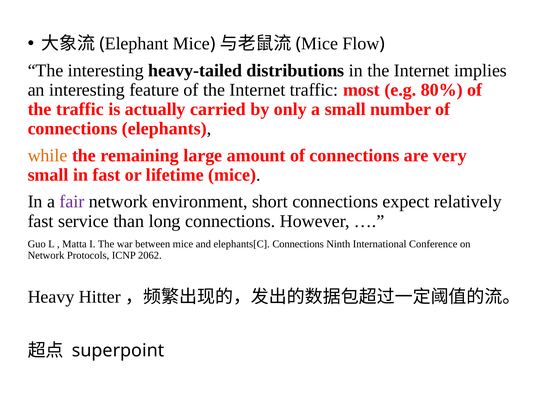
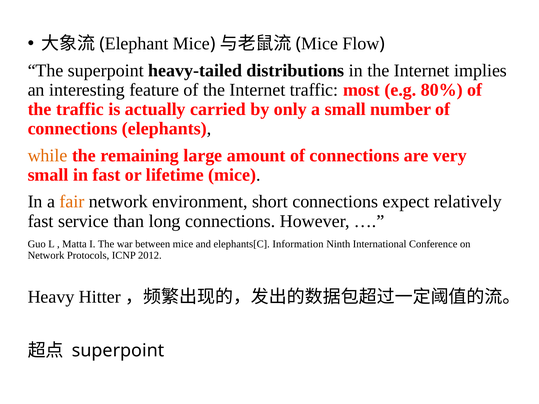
The interesting: interesting -> superpoint
fair colour: purple -> orange
elephants[C Connections: Connections -> Information
2062: 2062 -> 2012
